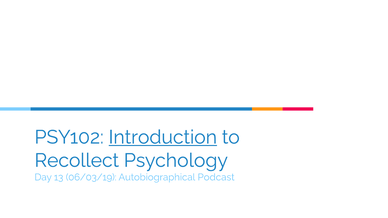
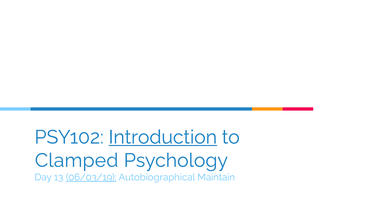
Recollect: Recollect -> Clamped
06/03/19 underline: none -> present
Podcast: Podcast -> Maintain
